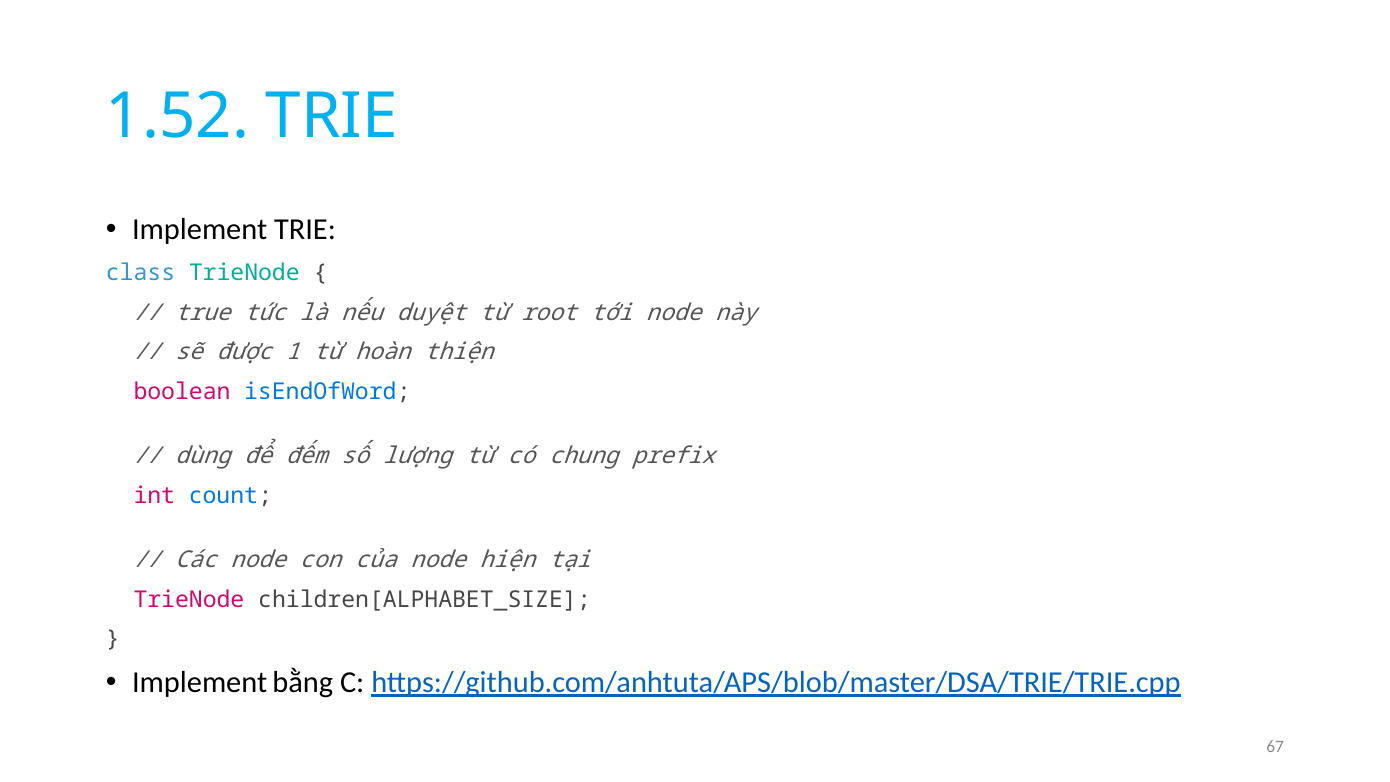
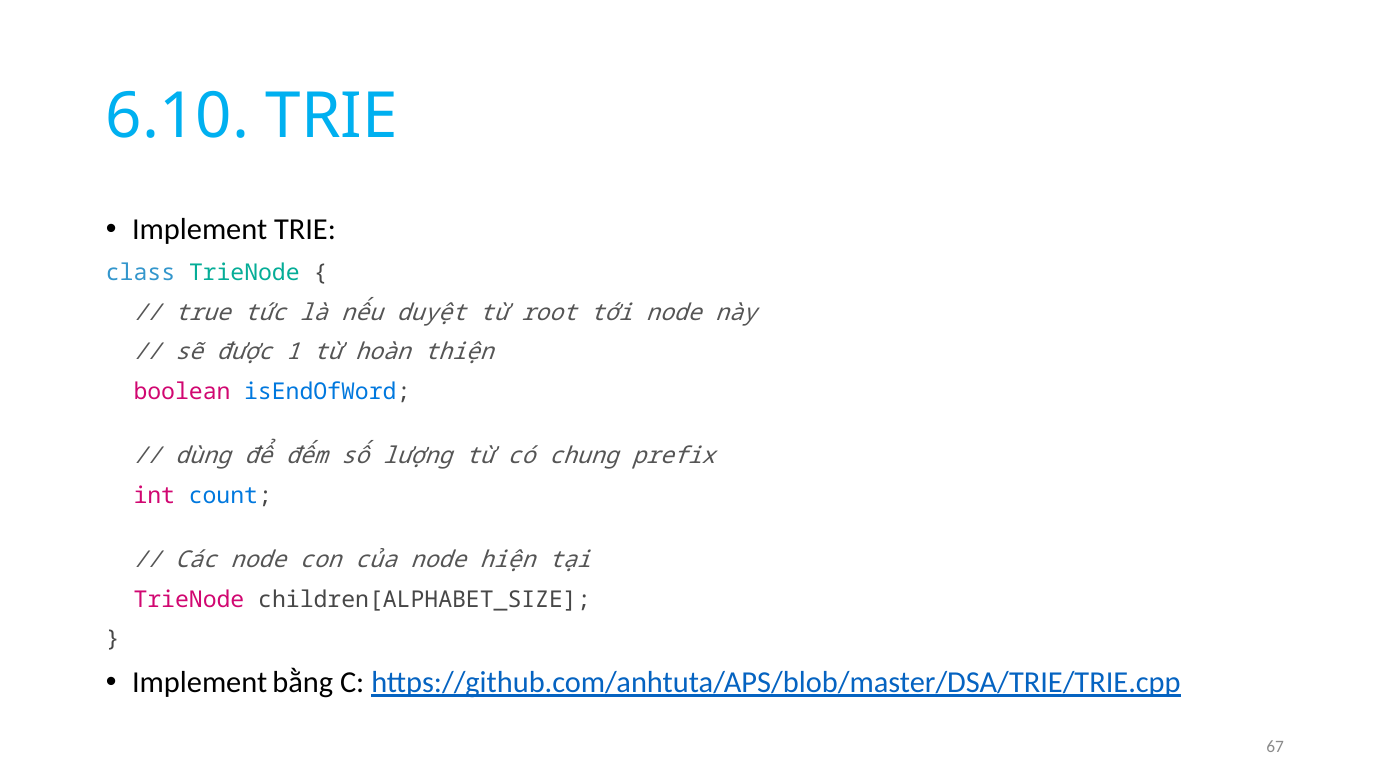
1.52: 1.52 -> 6.10
